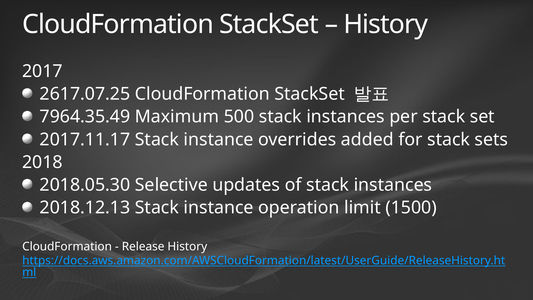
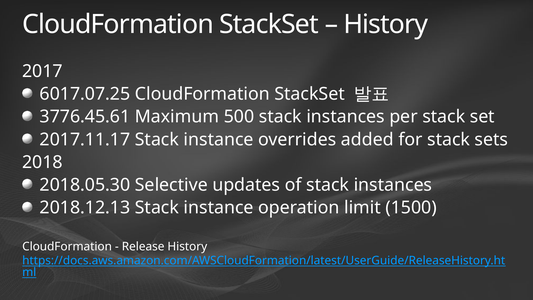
2617.07.25: 2617.07.25 -> 6017.07.25
7964.35.49: 7964.35.49 -> 3776.45.61
